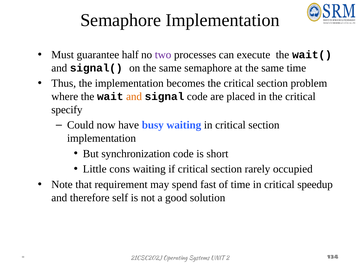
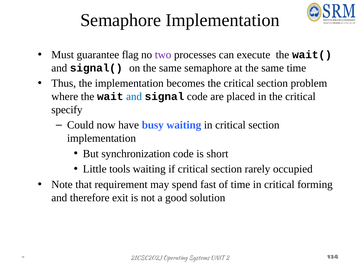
half: half -> flag
and at (134, 97) colour: orange -> blue
cons: cons -> tools
speedup: speedup -> forming
self: self -> exit
